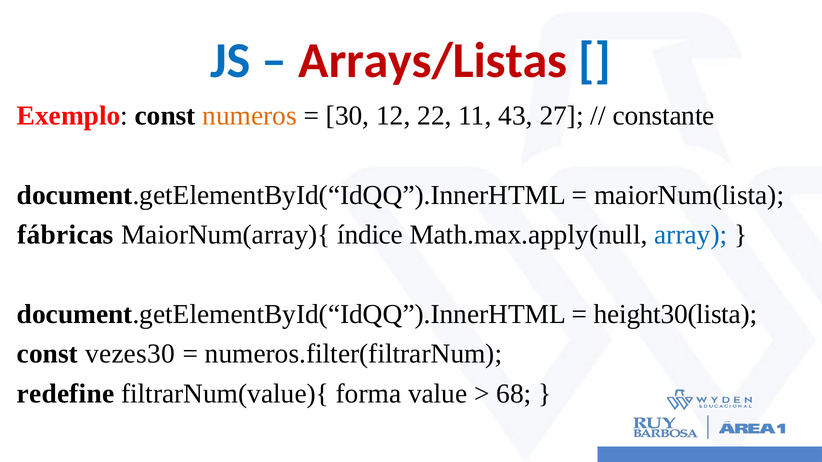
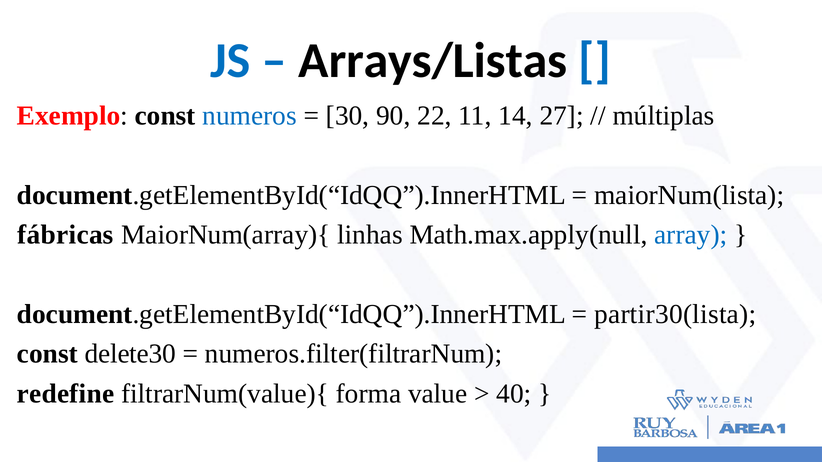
Arrays/Listas colour: red -> black
numeros colour: orange -> blue
12: 12 -> 90
43: 43 -> 14
constante: constante -> múltiplas
índice: índice -> linhas
height30(lista: height30(lista -> partir30(lista
vezes30: vezes30 -> delete30
68: 68 -> 40
